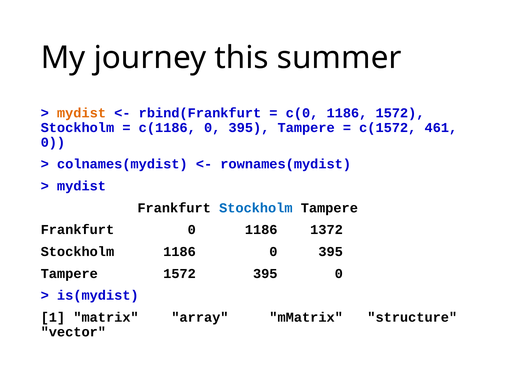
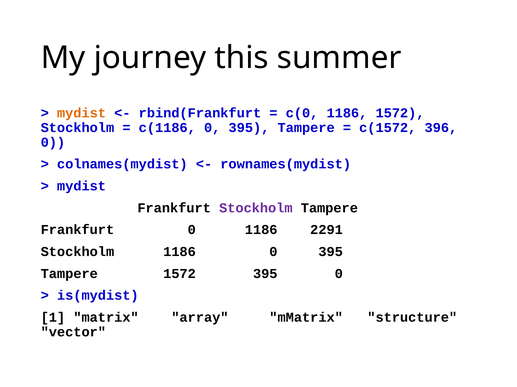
461: 461 -> 396
Stockholm at (256, 208) colour: blue -> purple
1372: 1372 -> 2291
